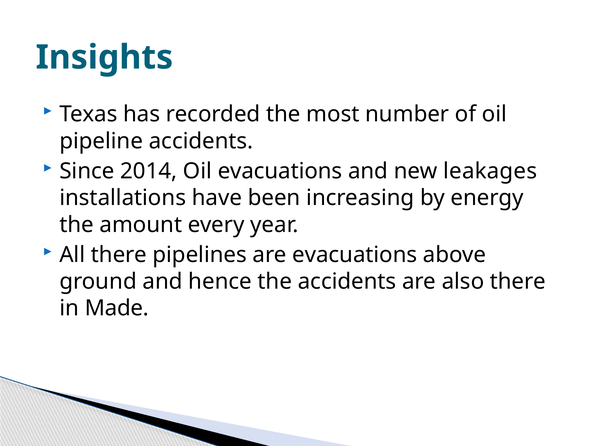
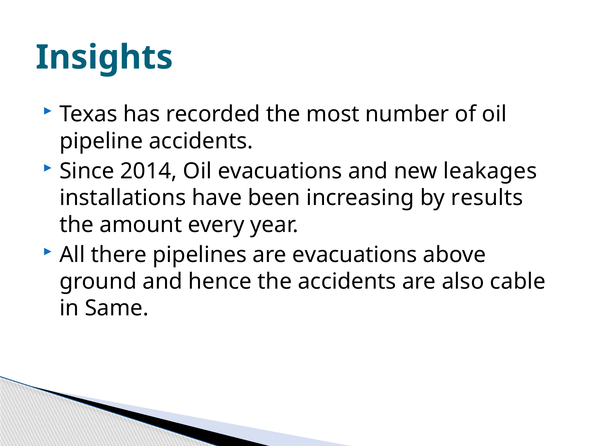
energy: energy -> results
also there: there -> cable
Made: Made -> Same
